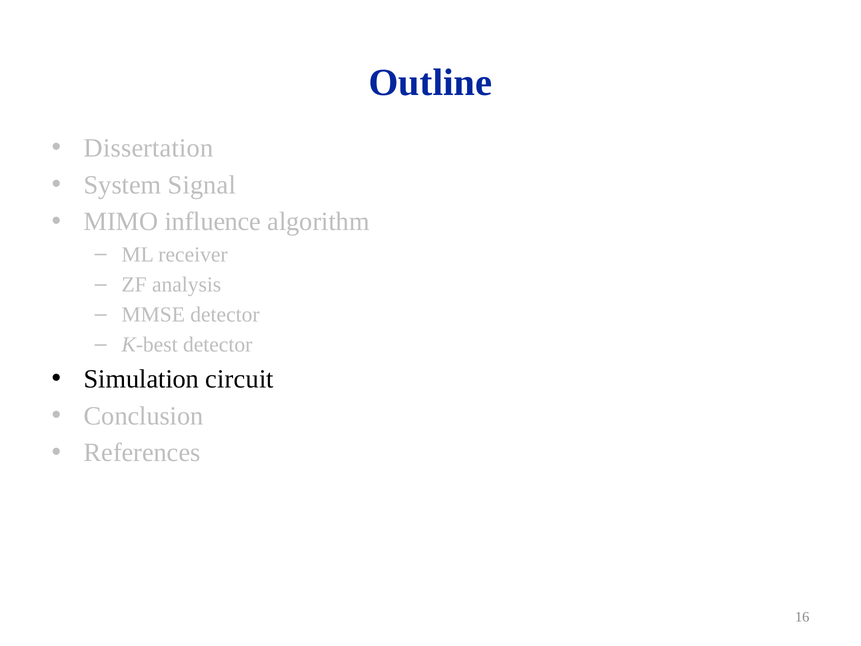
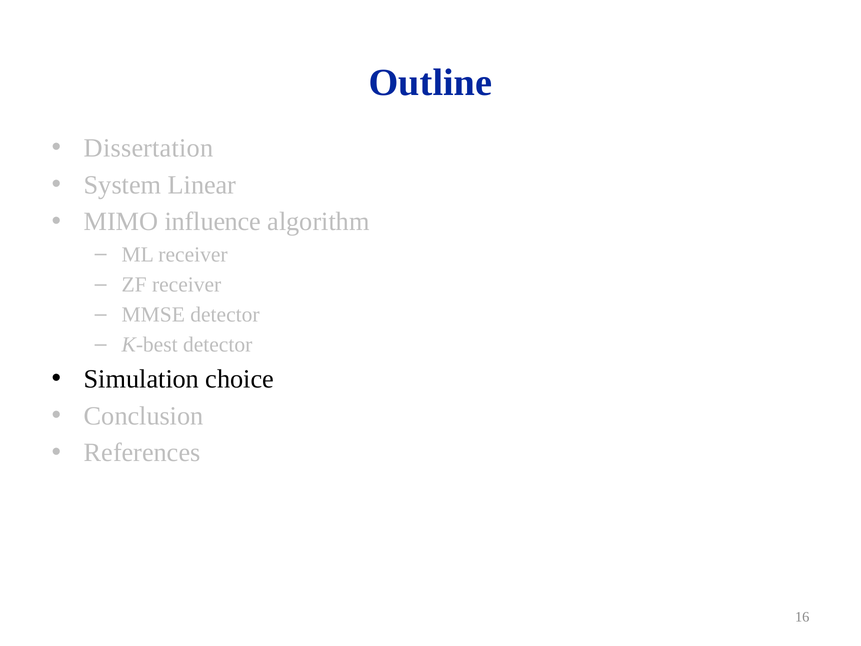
Signal: Signal -> Linear
ZF analysis: analysis -> receiver
circuit: circuit -> choice
